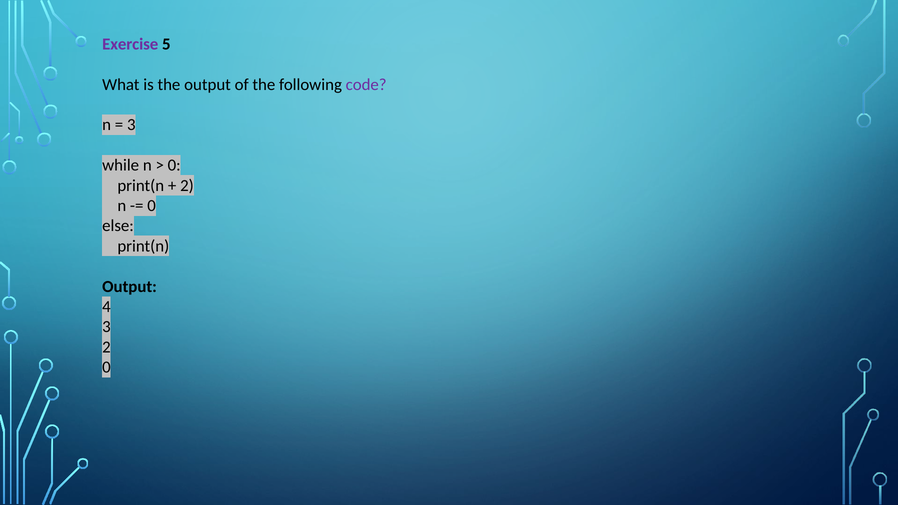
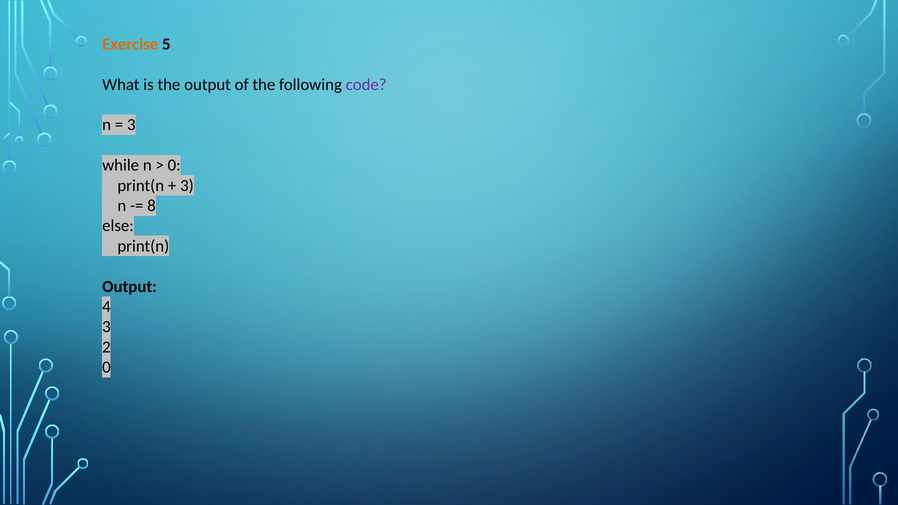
Exercise colour: purple -> orange
2 at (187, 186): 2 -> 3
0 at (152, 206): 0 -> 8
